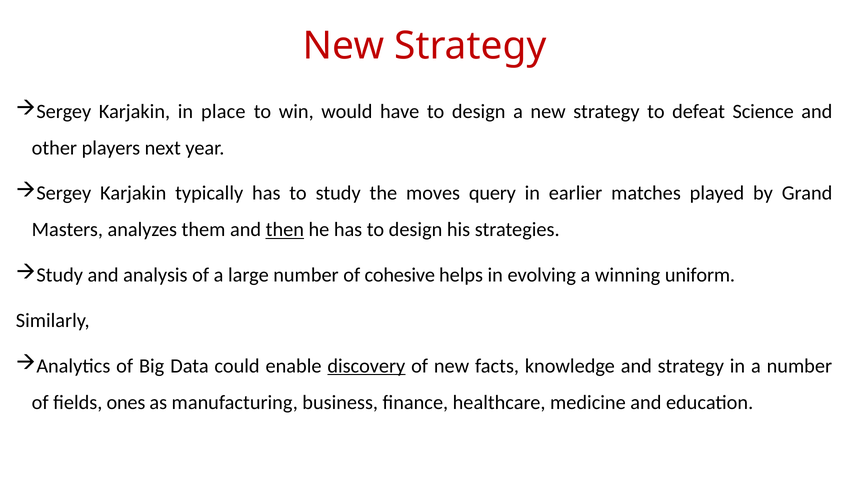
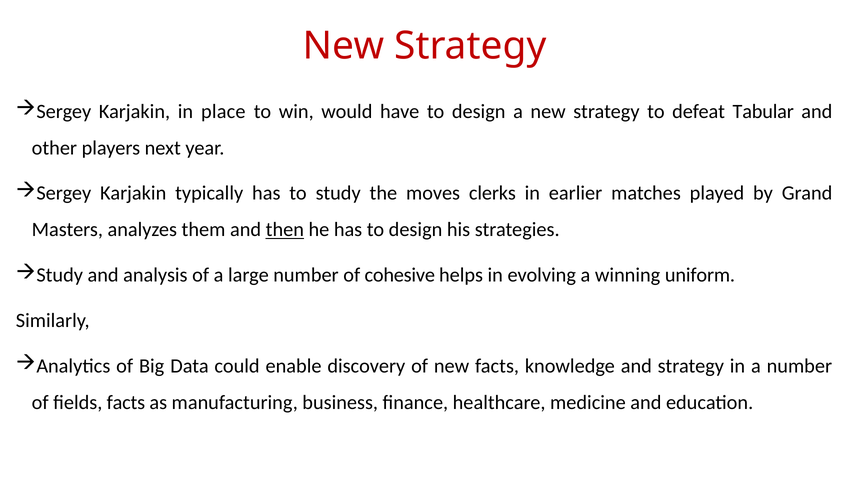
Science: Science -> Tabular
query: query -> clerks
discovery underline: present -> none
fields ones: ones -> facts
